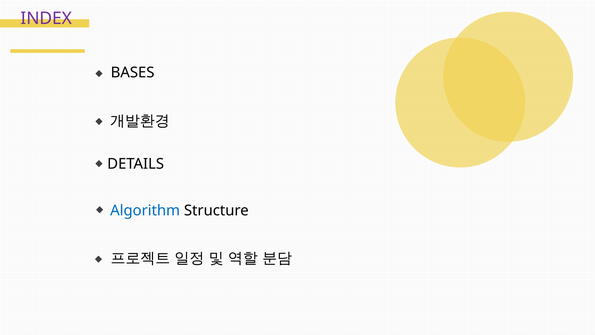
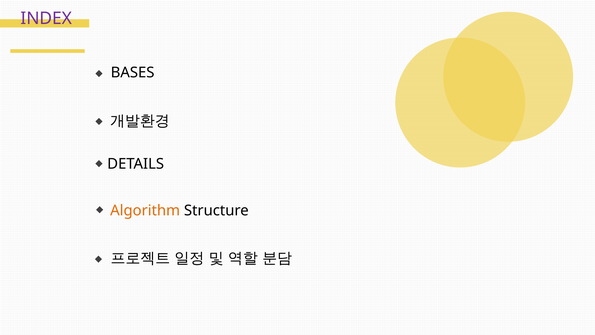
Algorithm colour: blue -> orange
